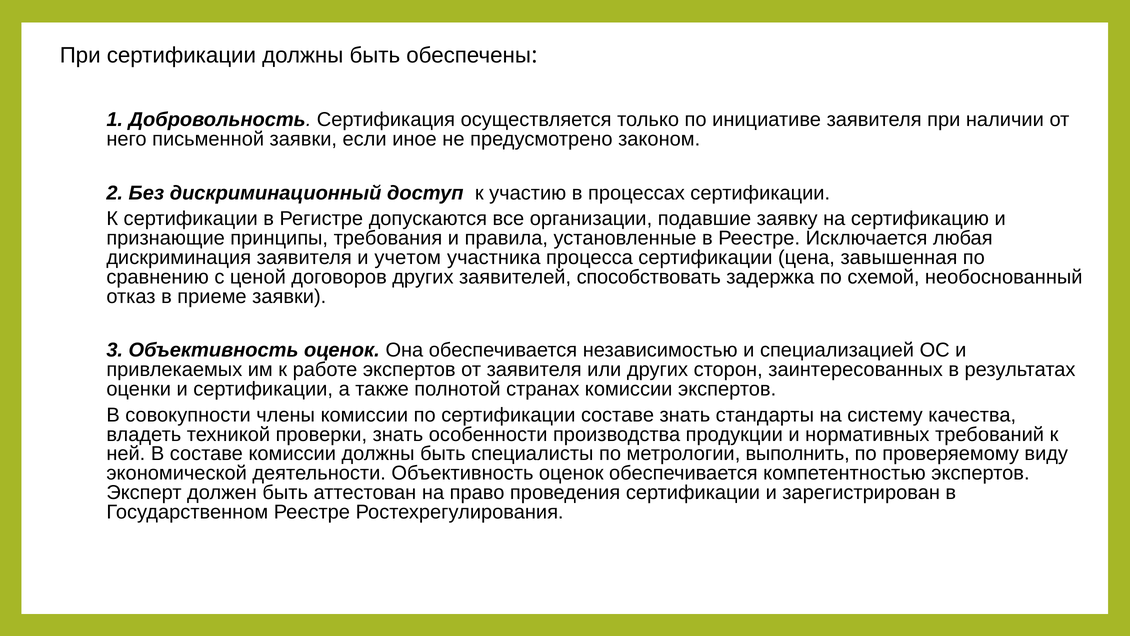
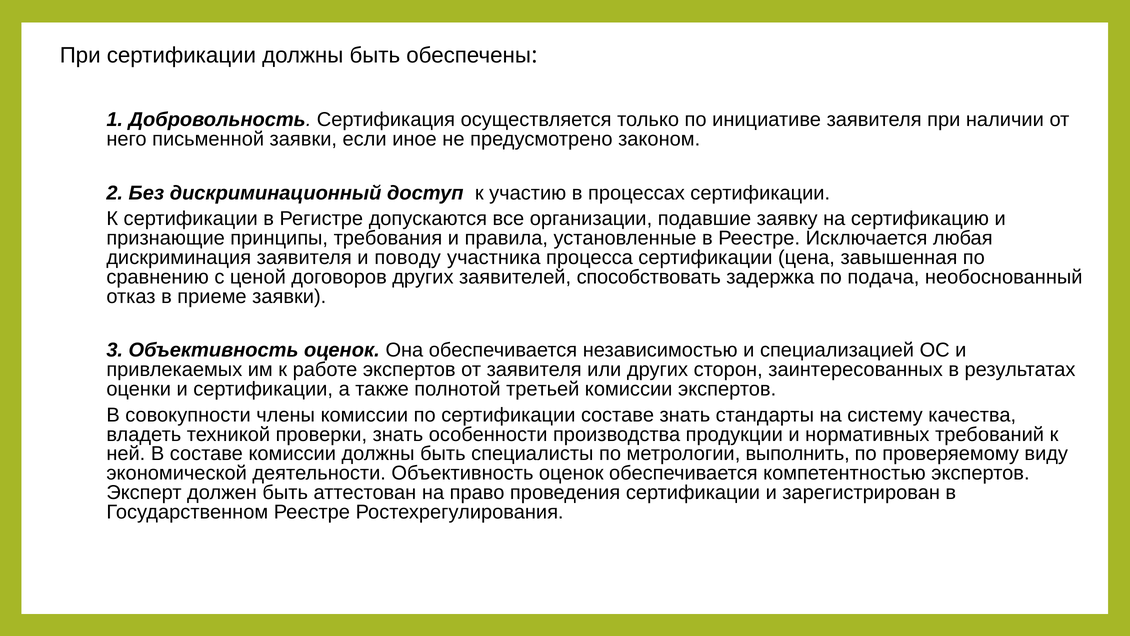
учетом: учетом -> поводу
схемой: схемой -> подача
странах: странах -> третьей
